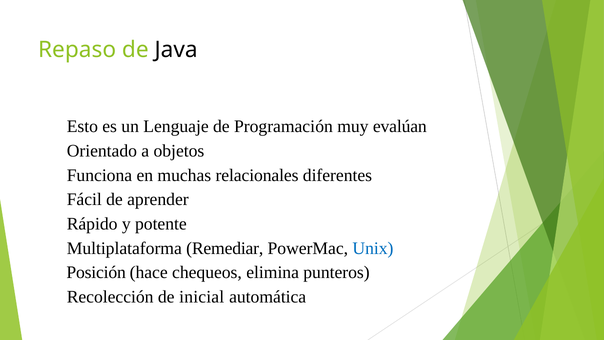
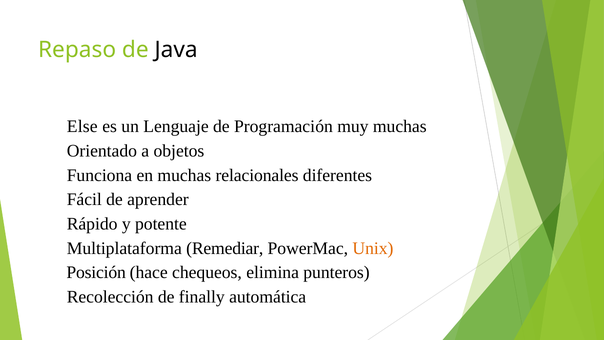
Esto: Esto -> Else
muy evalúan: evalúan -> muchas
Unix colour: blue -> orange
inicial: inicial -> finally
